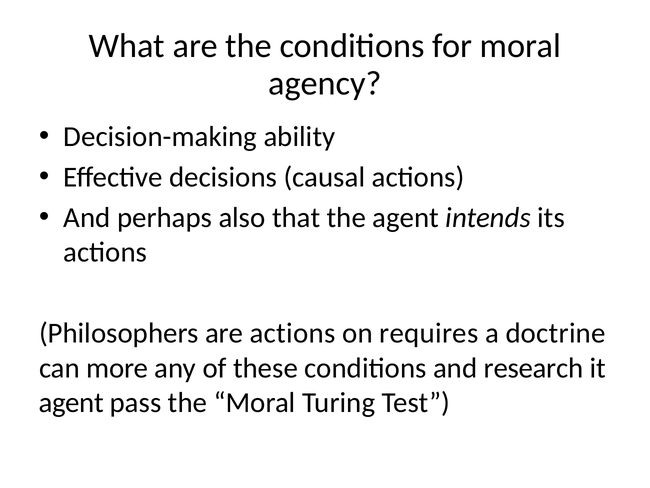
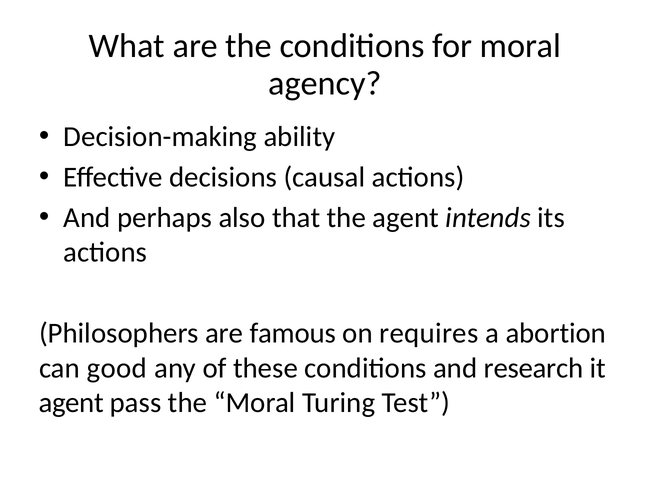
are actions: actions -> famous
doctrine: doctrine -> abortion
more: more -> good
